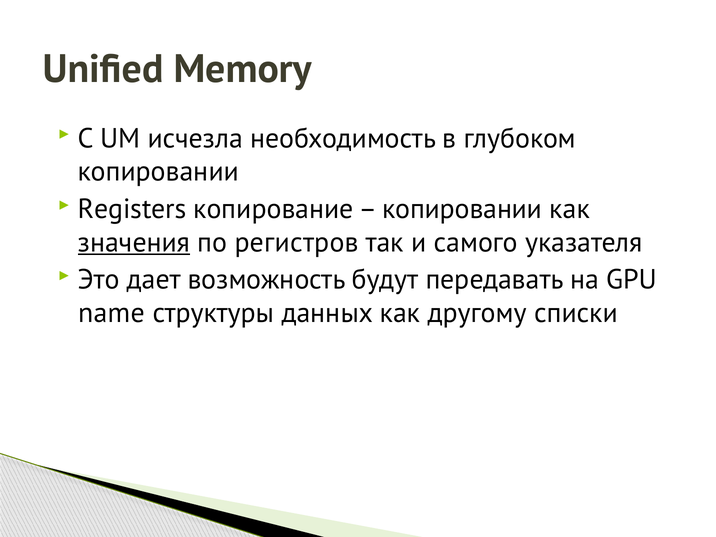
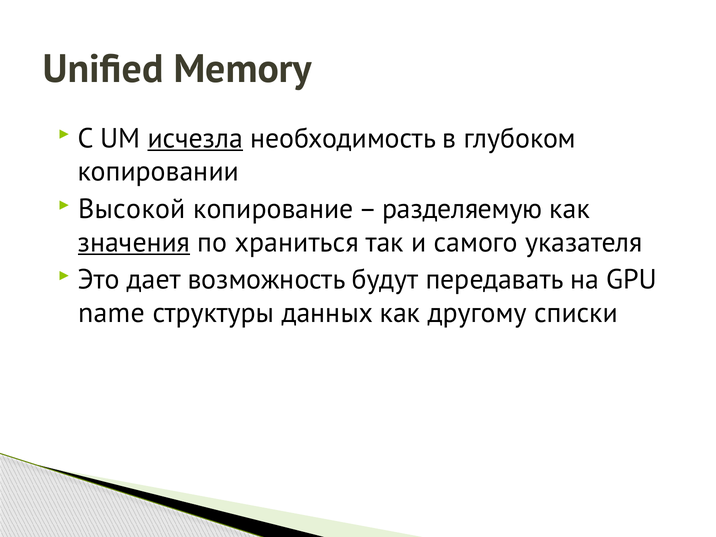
исчезла underline: none -> present
Registers: Registers -> Высокой
копировании at (462, 209): копировании -> разделяемую
регистров: регистров -> храниться
